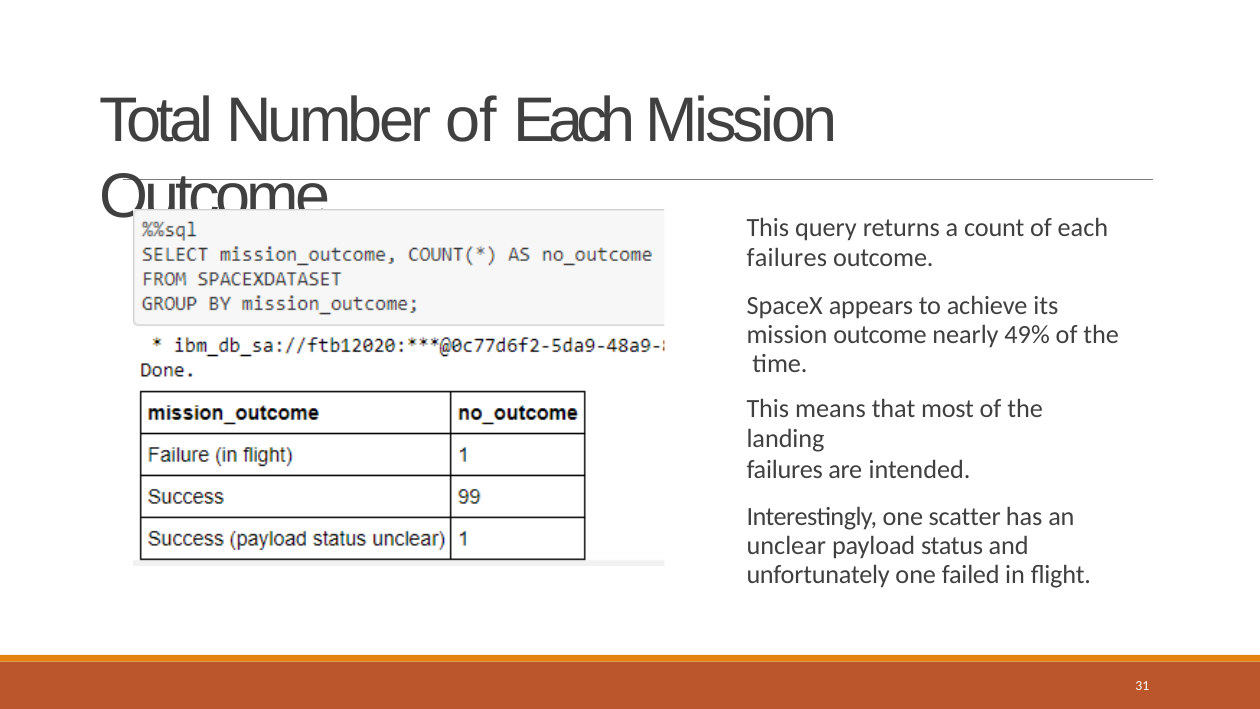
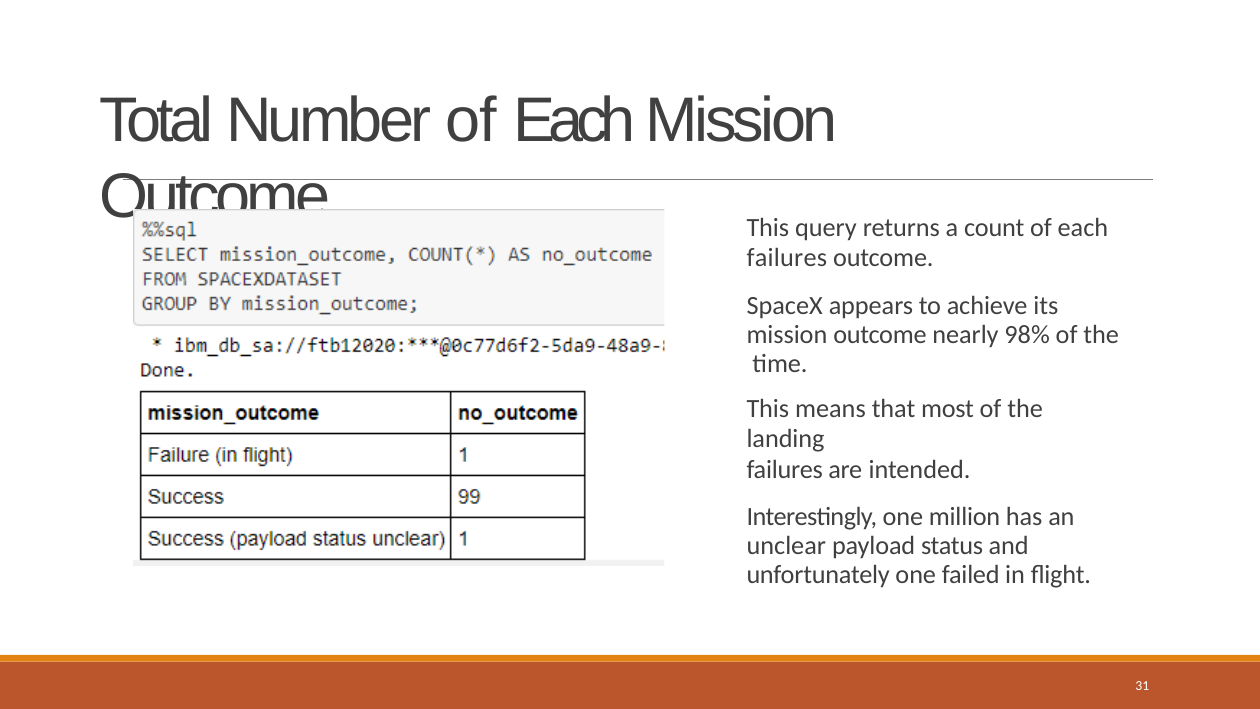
49%: 49% -> 98%
scatter: scatter -> million
